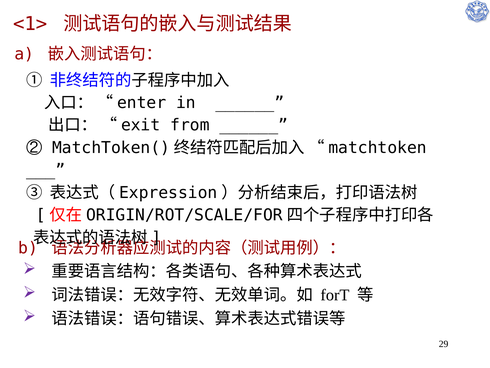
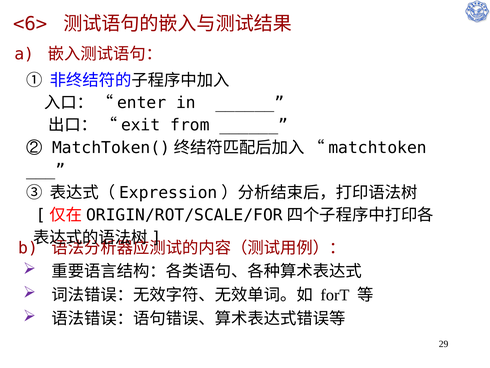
<1>: <1> -> <6>
